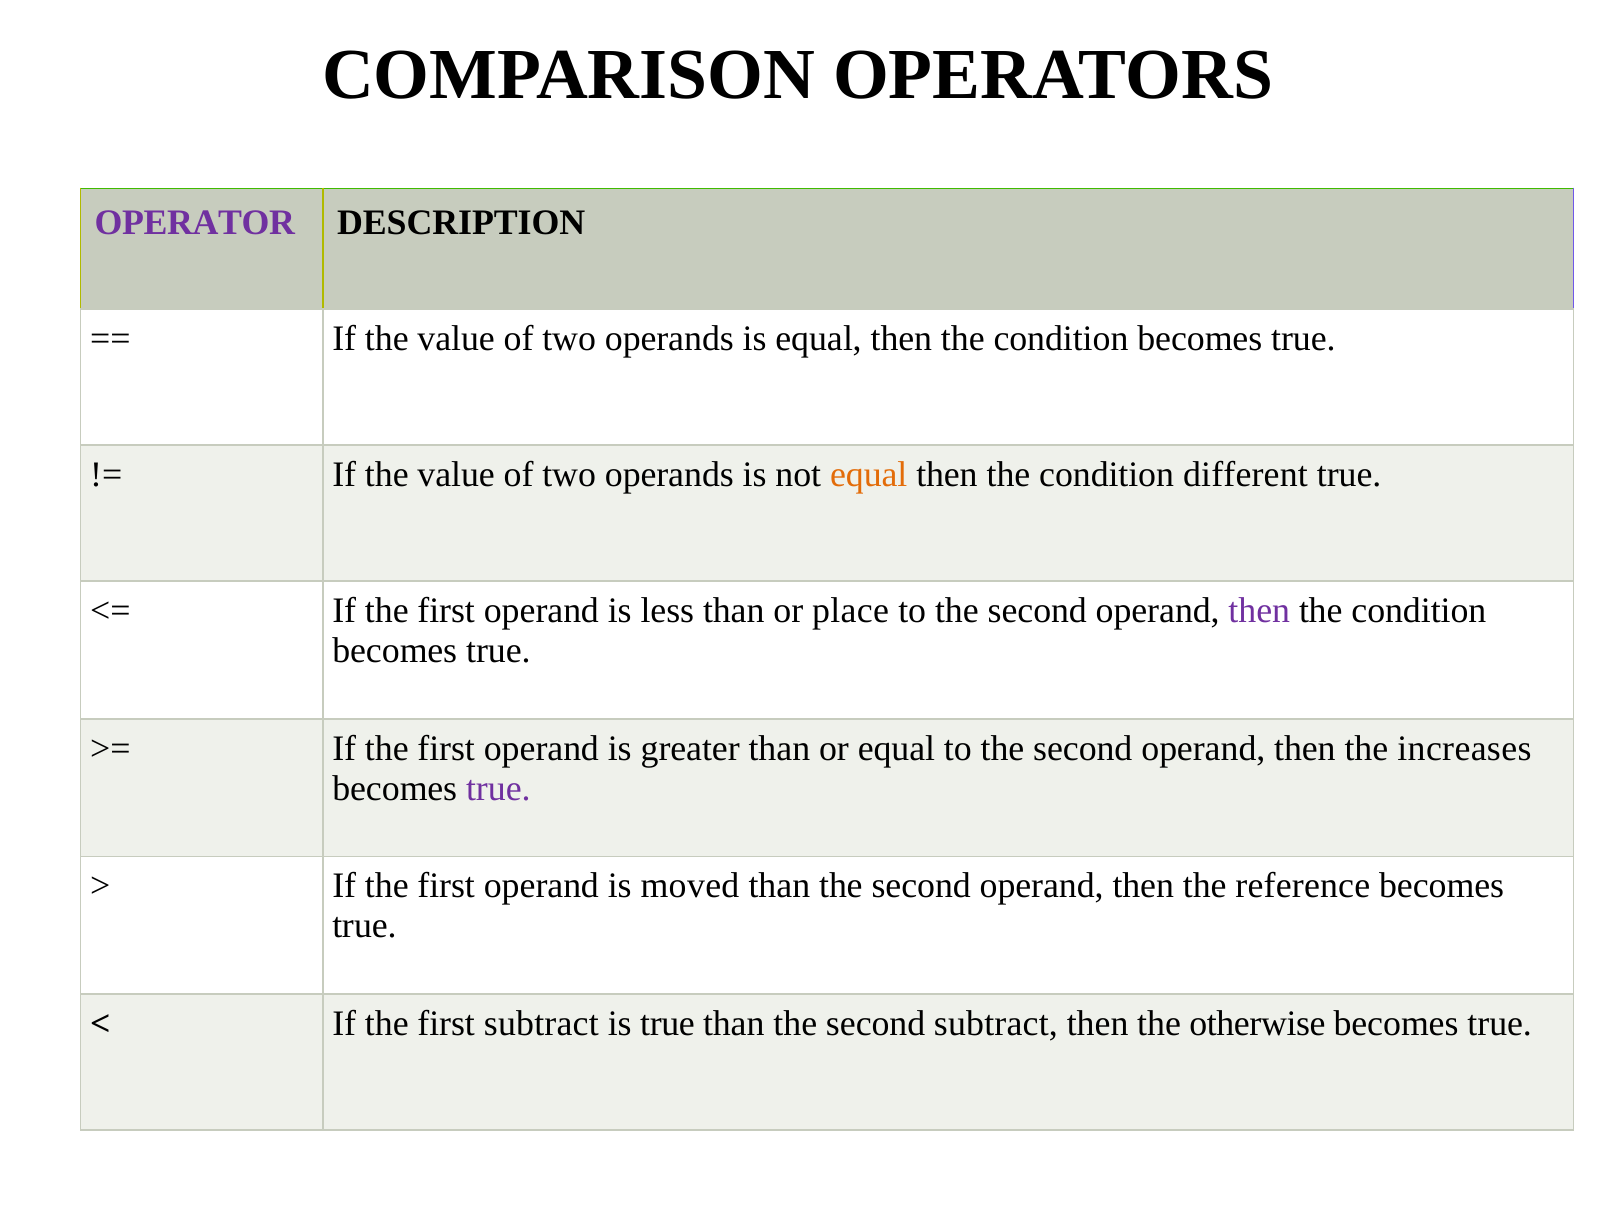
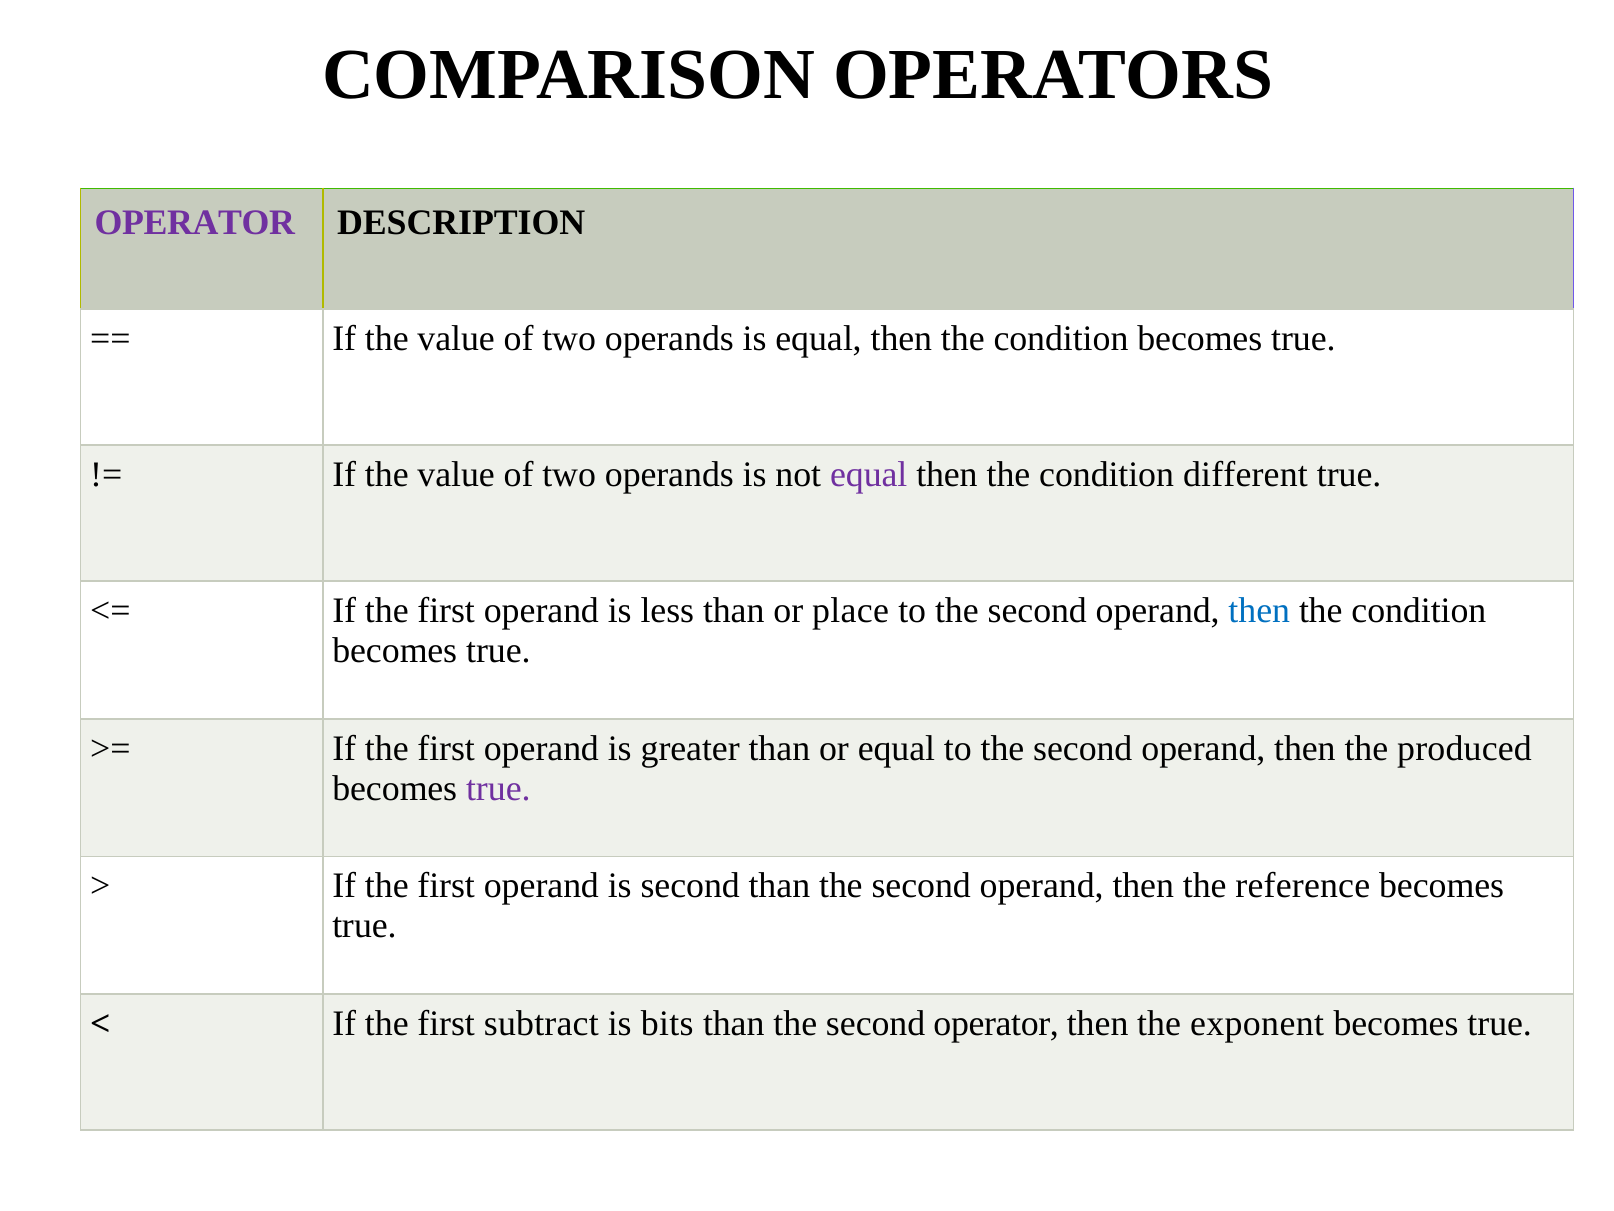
equal at (869, 475) colour: orange -> purple
then at (1259, 611) colour: purple -> blue
increases: increases -> produced
is moved: moved -> second
is true: true -> bits
second subtract: subtract -> operator
otherwise: otherwise -> exponent
